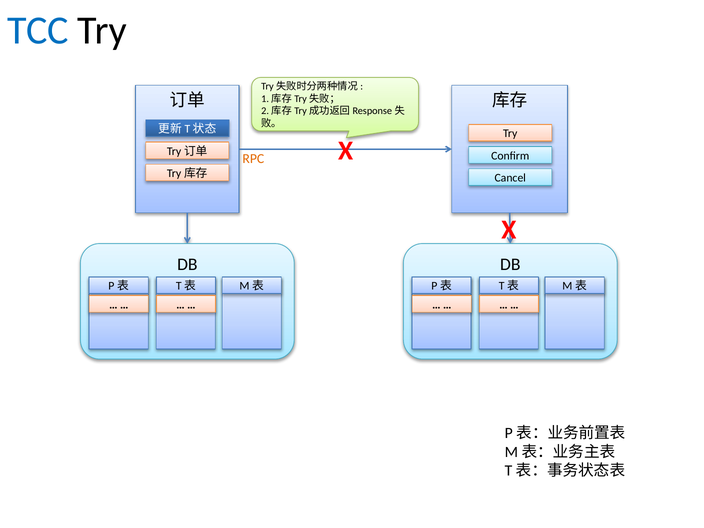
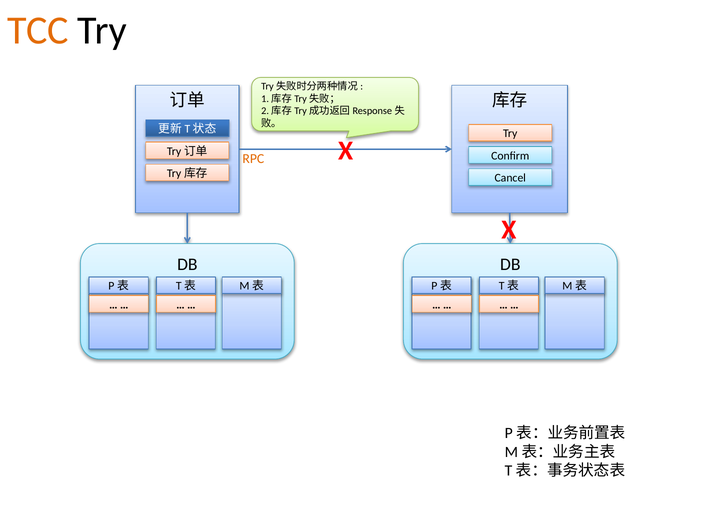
TCC colour: blue -> orange
